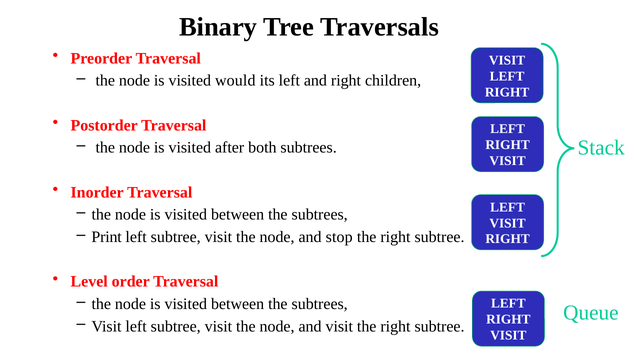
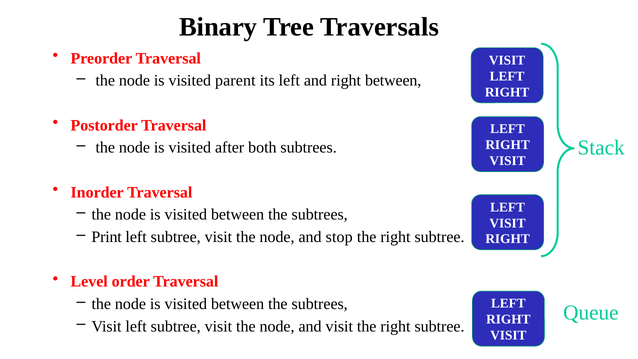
would: would -> parent
right children: children -> between
